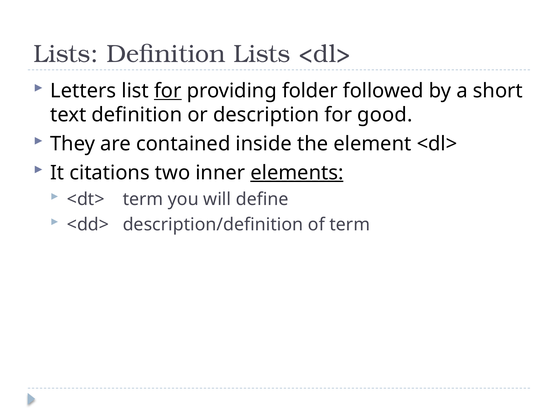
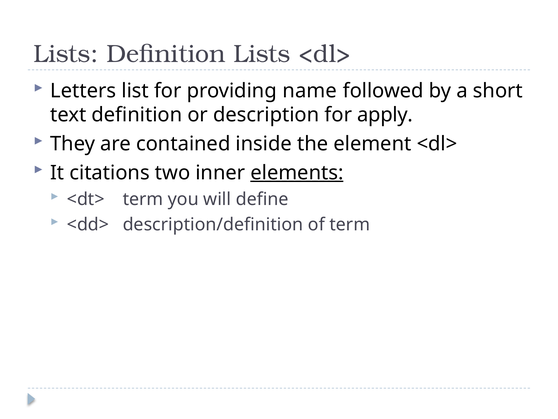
for at (168, 91) underline: present -> none
folder: folder -> name
good: good -> apply
